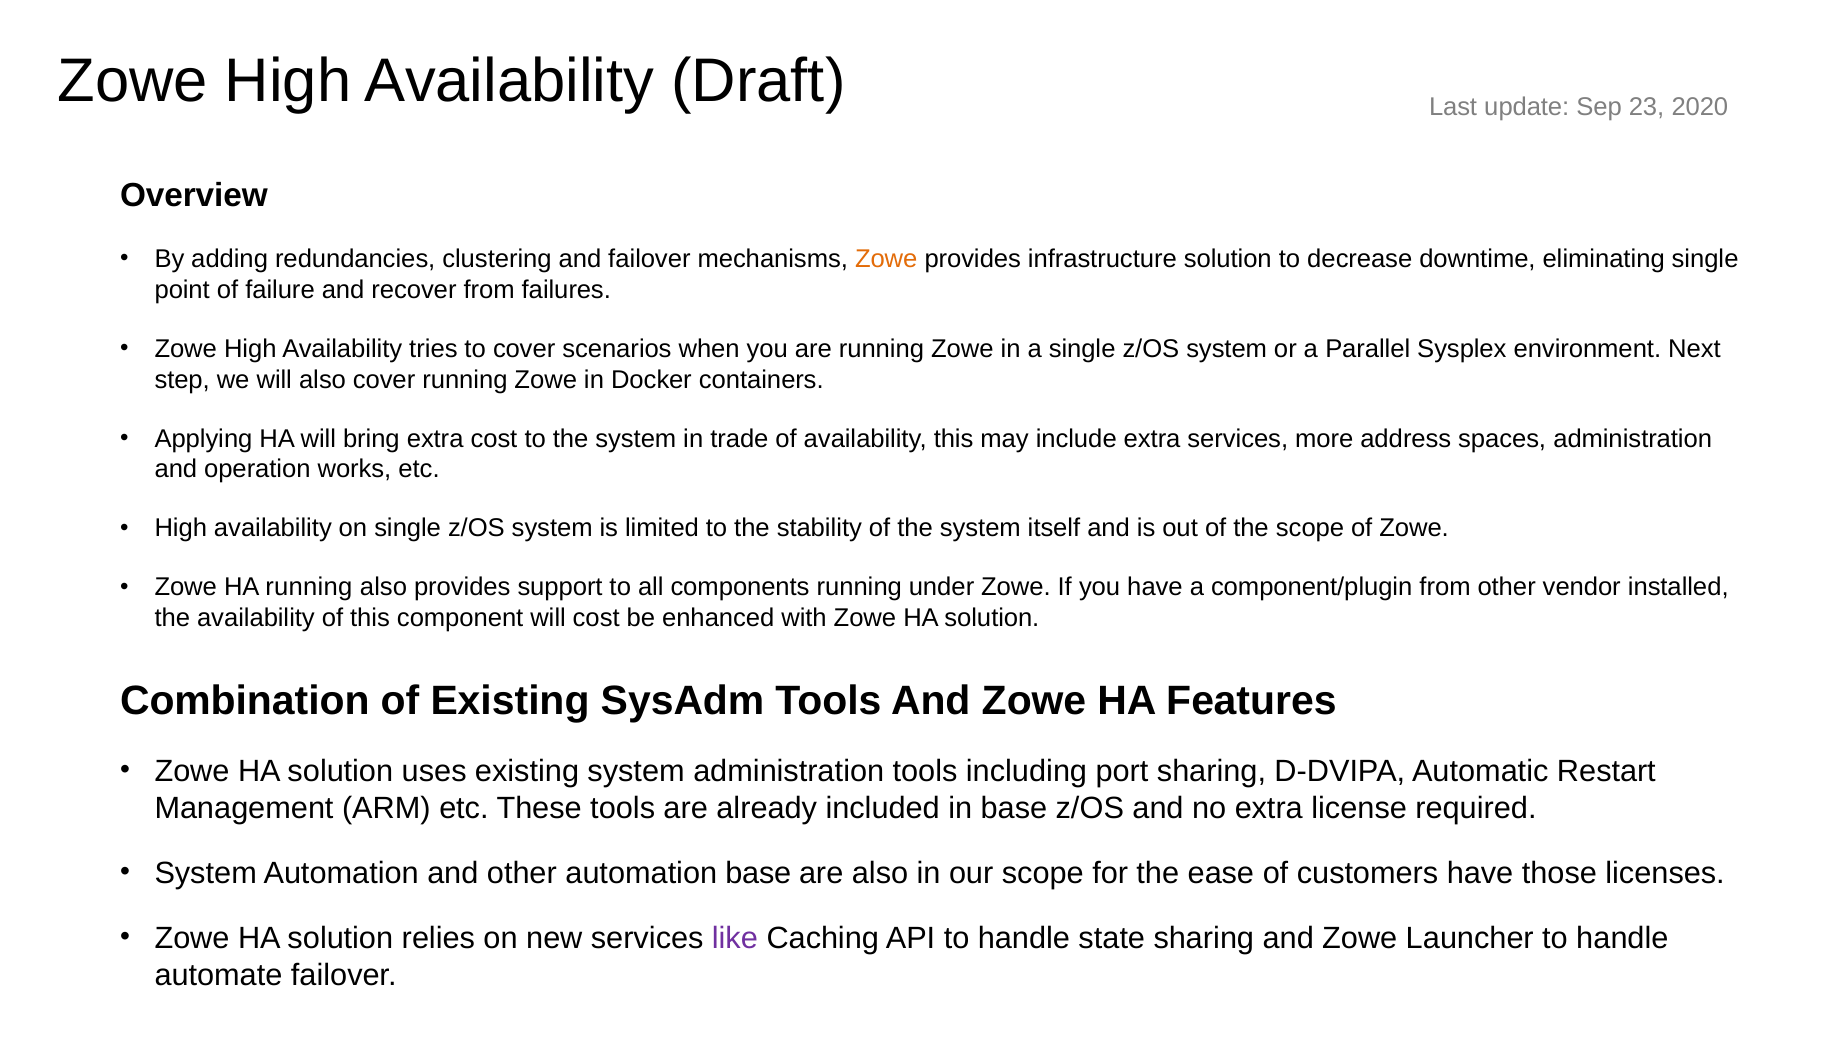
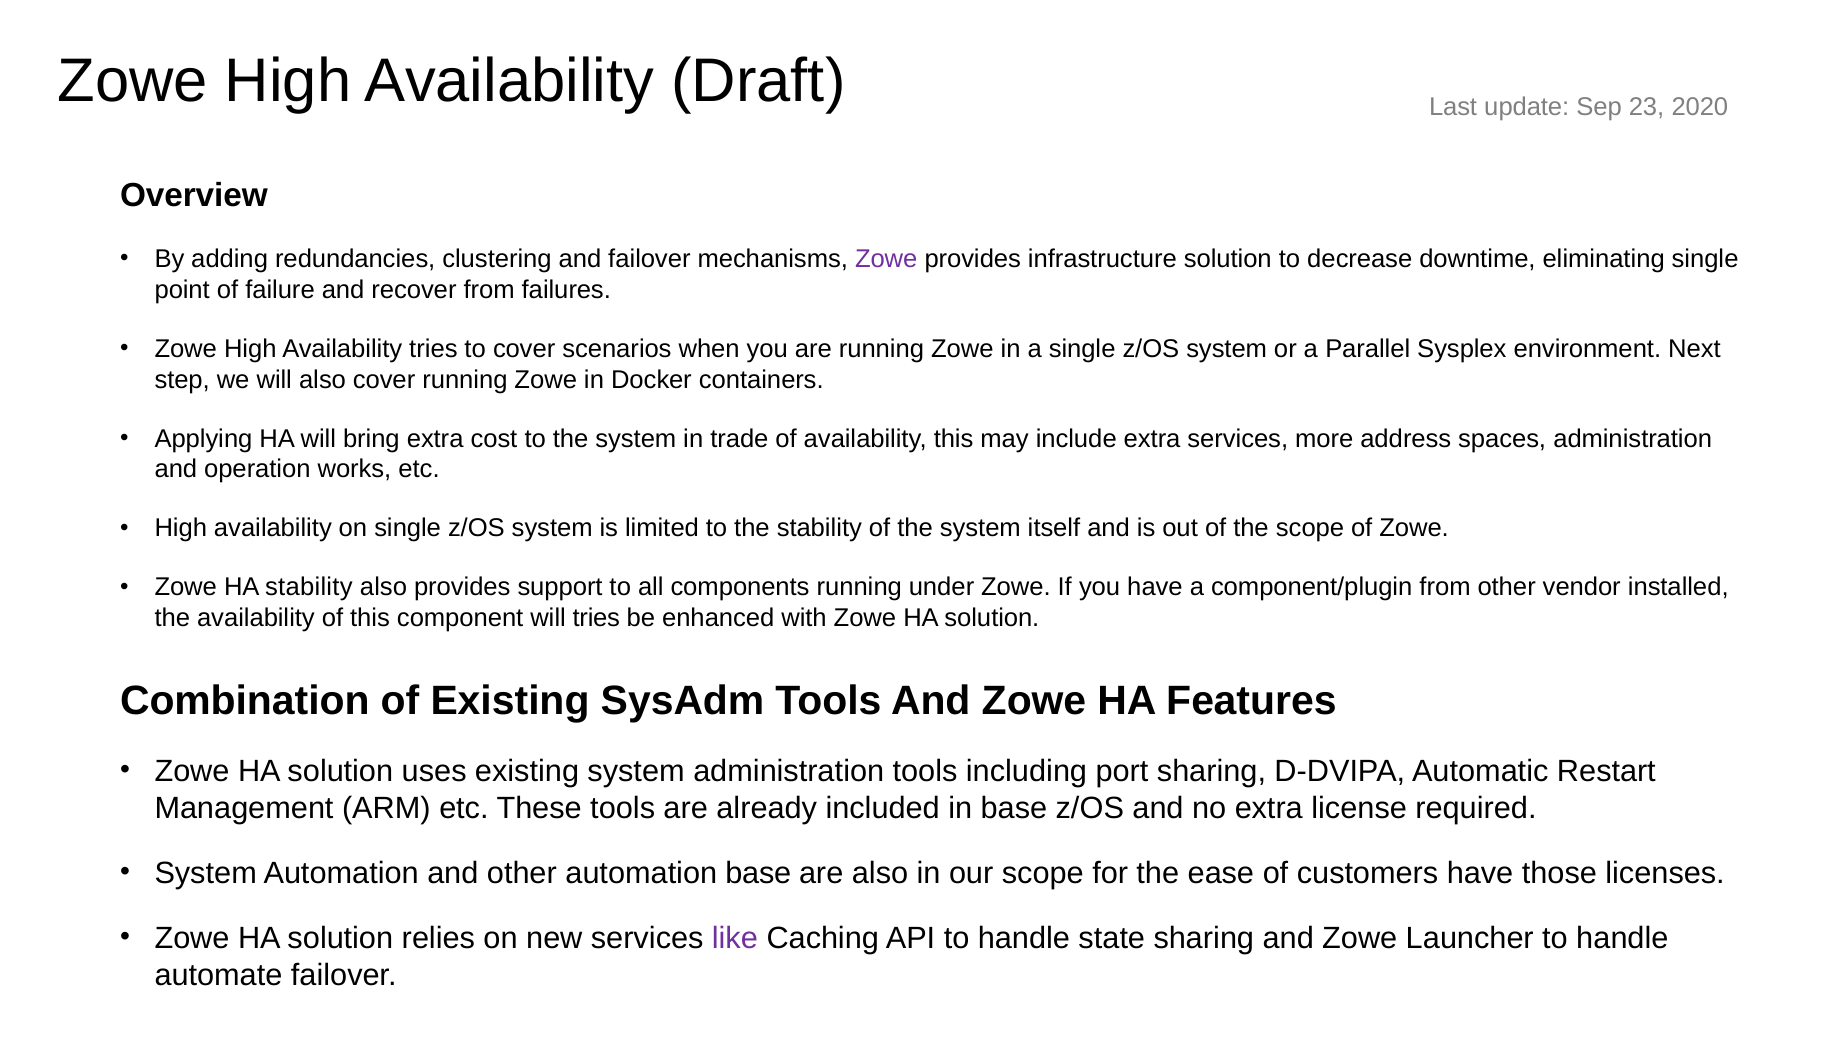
Zowe at (886, 259) colour: orange -> purple
HA running: running -> stability
will cost: cost -> tries
